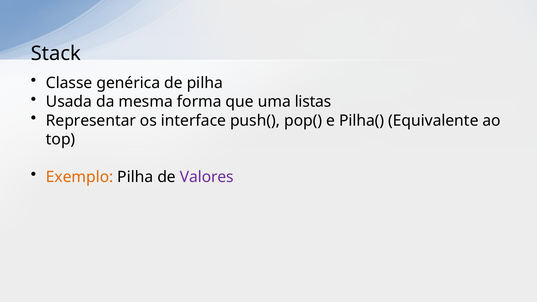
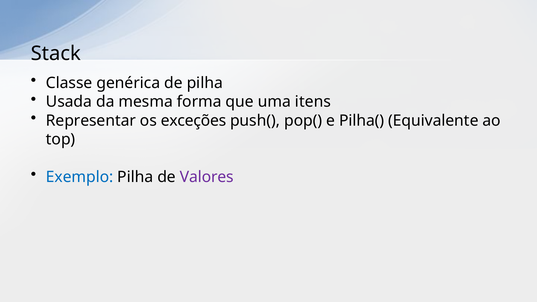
listas: listas -> itens
interface: interface -> exceções
Exemplo colour: orange -> blue
